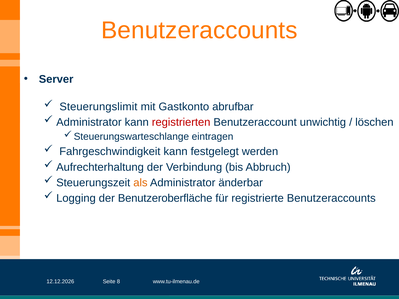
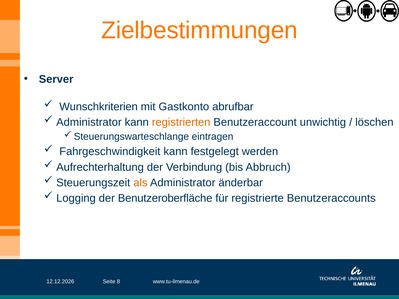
Benutzeraccounts at (199, 30): Benutzeraccounts -> Zielbestimmungen
Steuerungslimit: Steuerungslimit -> Wunschkriterien
registrierten colour: red -> orange
